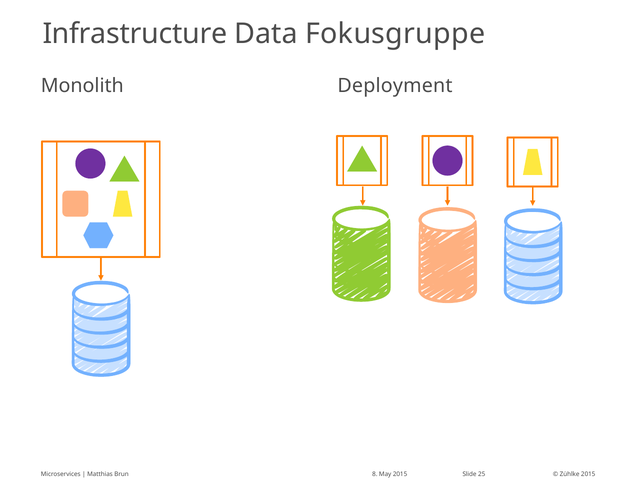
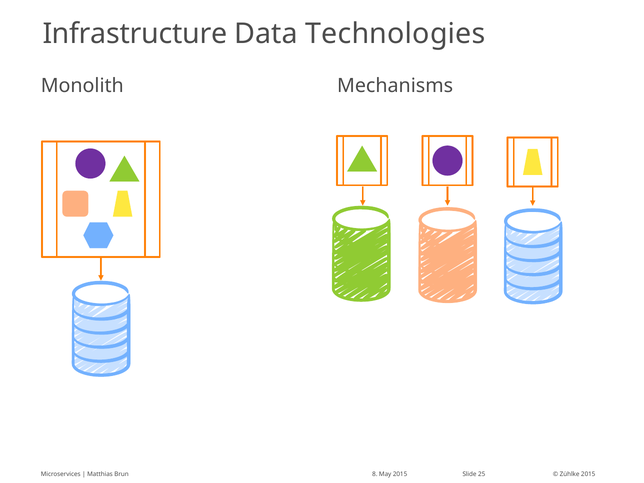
Fokusgruppe: Fokusgruppe -> Technologies
Deployment: Deployment -> Mechanisms
